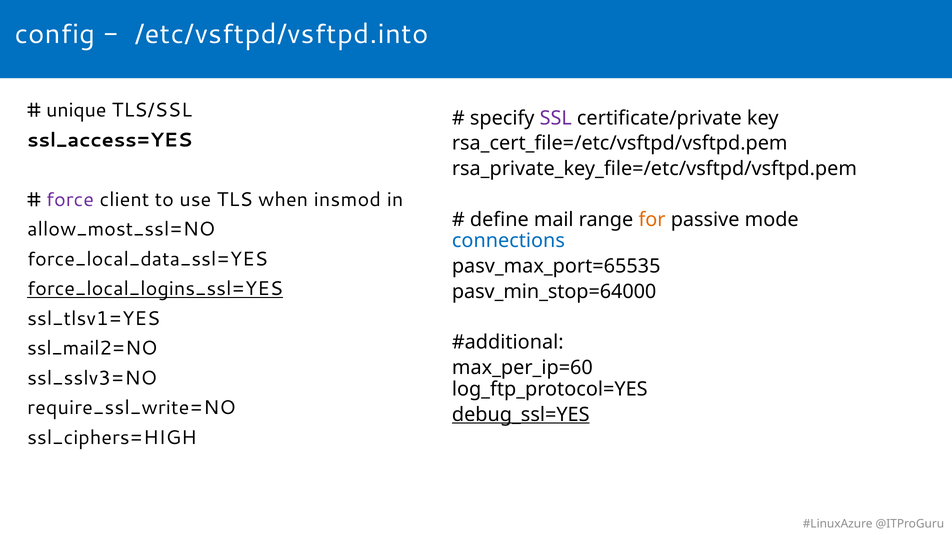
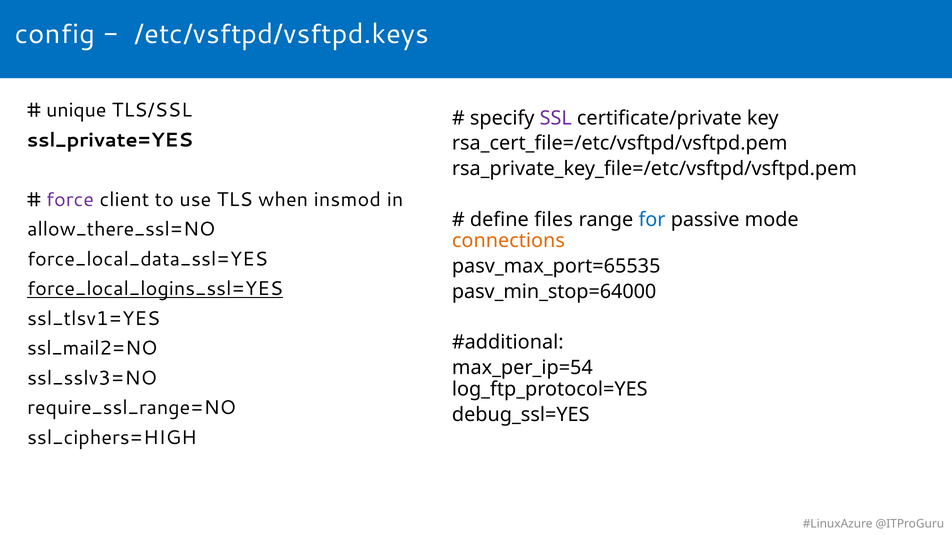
/etc/vsftpd/vsftpd.into: /etc/vsftpd/vsftpd.into -> /etc/vsftpd/vsftpd.keys
ssl_access=YES: ssl_access=YES -> ssl_private=YES
mail: mail -> files
for colour: orange -> blue
allow_most_ssl=NO: allow_most_ssl=NO -> allow_there_ssl=NO
connections colour: blue -> orange
max_per_ip=60: max_per_ip=60 -> max_per_ip=54
require_ssl_write=NO: require_ssl_write=NO -> require_ssl_range=NO
debug_ssl=YES underline: present -> none
